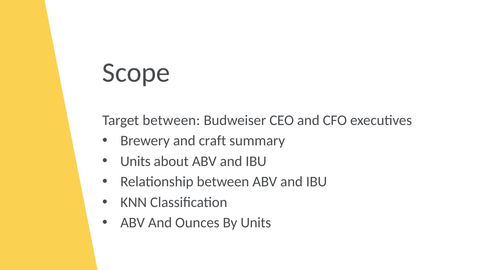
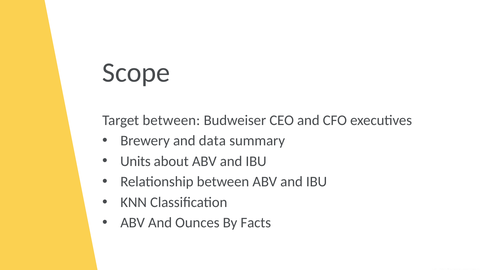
craft: craft -> data
By Units: Units -> Facts
